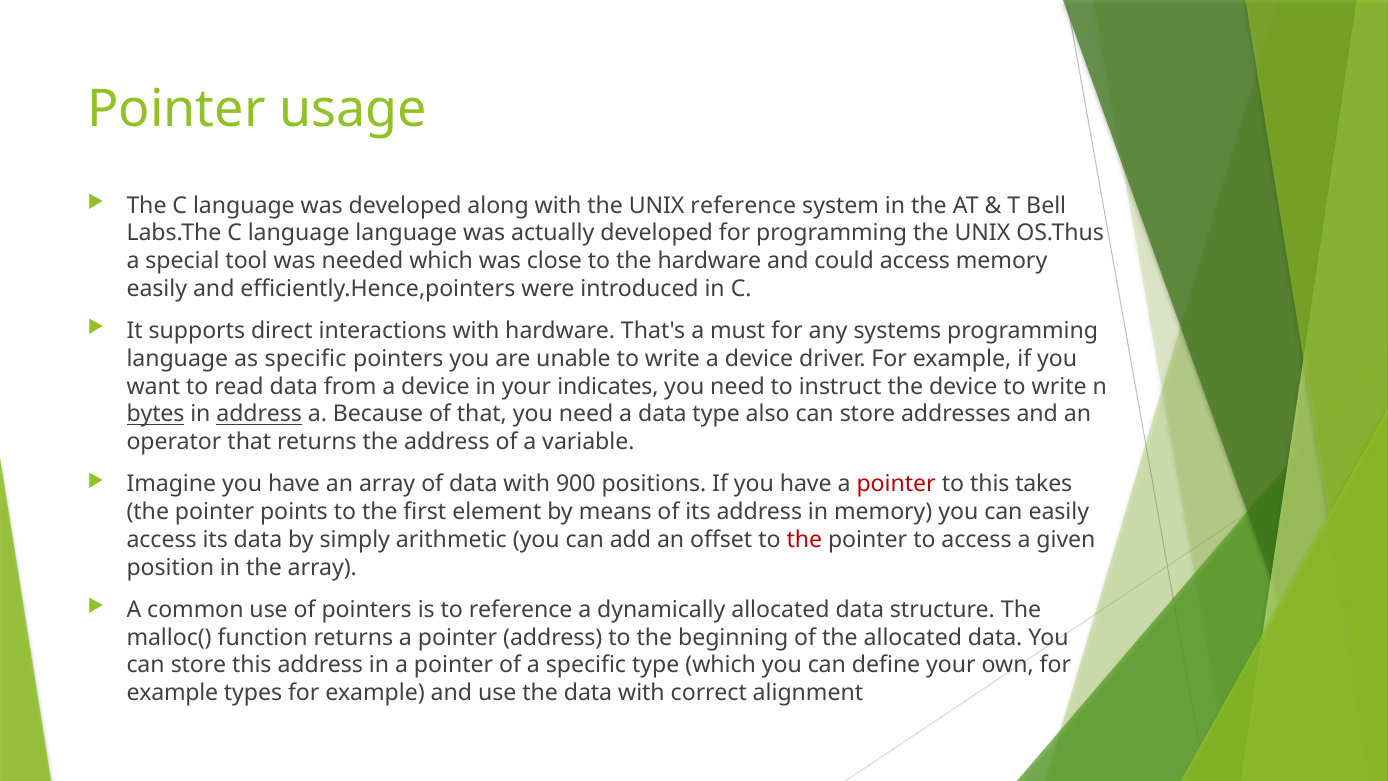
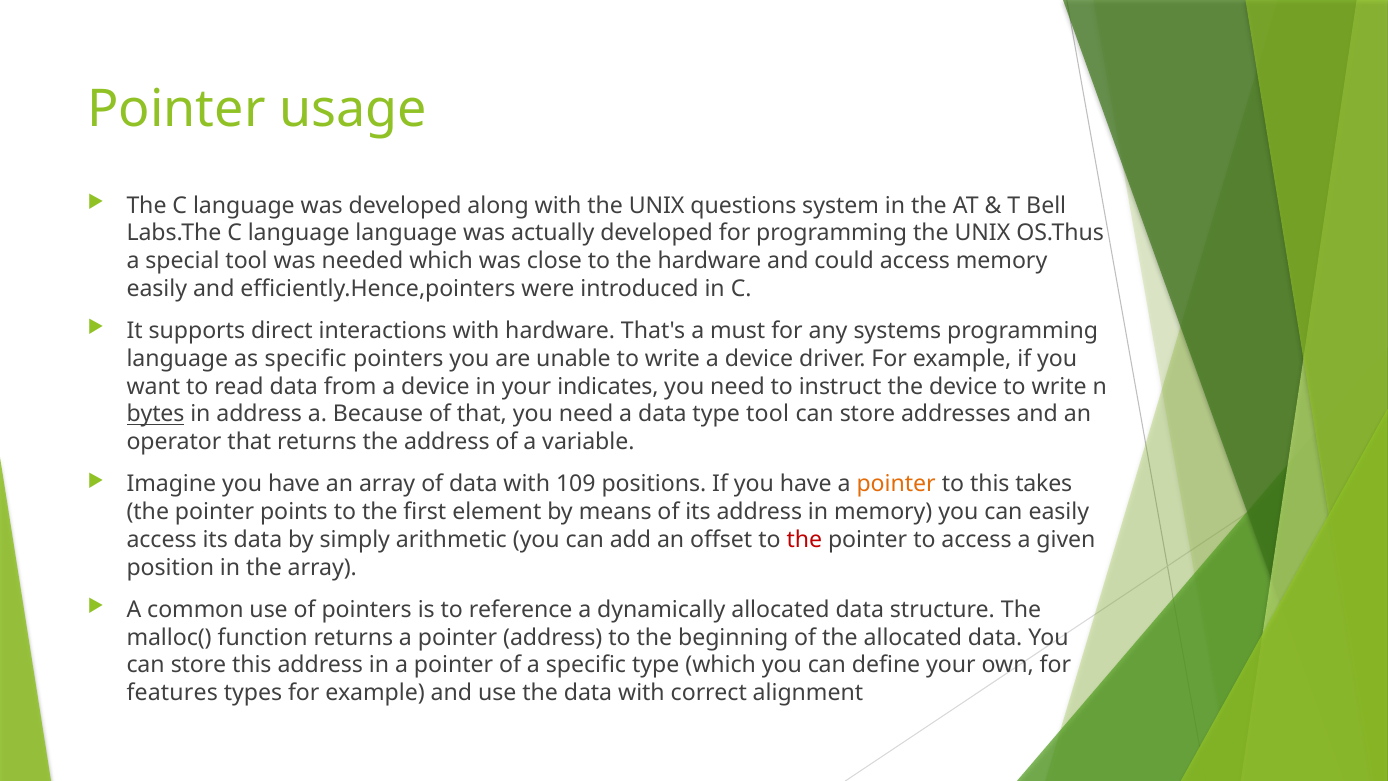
UNIX reference: reference -> questions
address at (259, 414) underline: present -> none
type also: also -> tool
900: 900 -> 109
pointer at (896, 484) colour: red -> orange
example at (172, 693): example -> features
